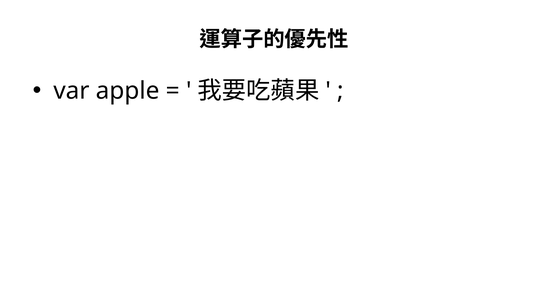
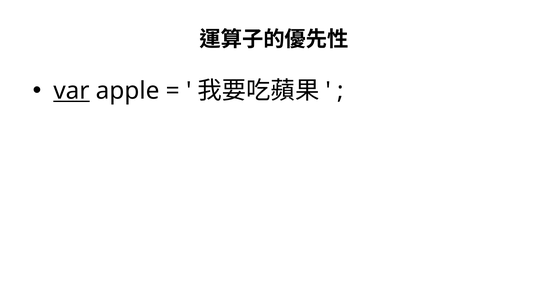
var underline: none -> present
